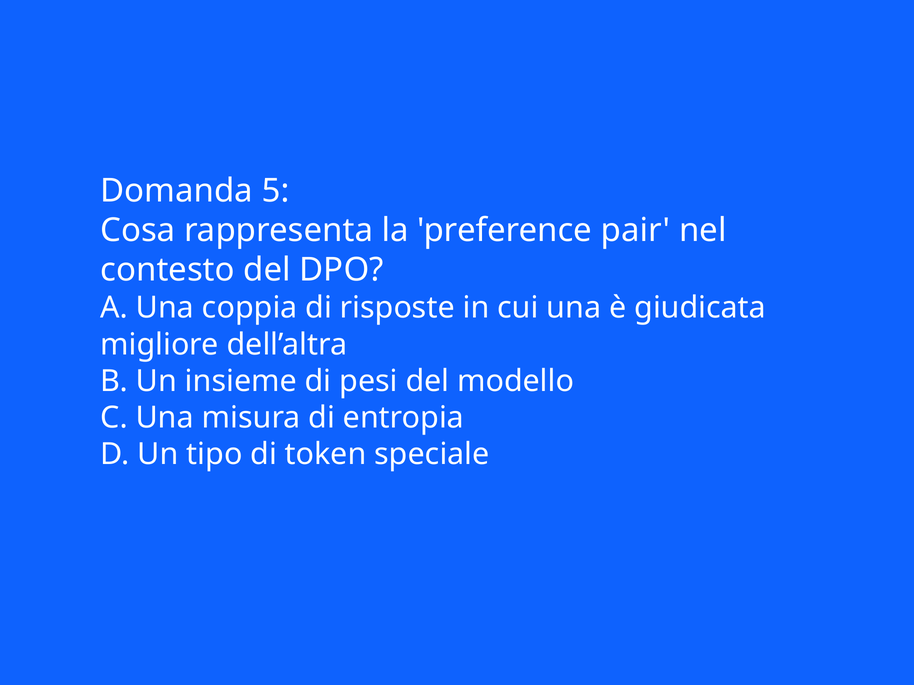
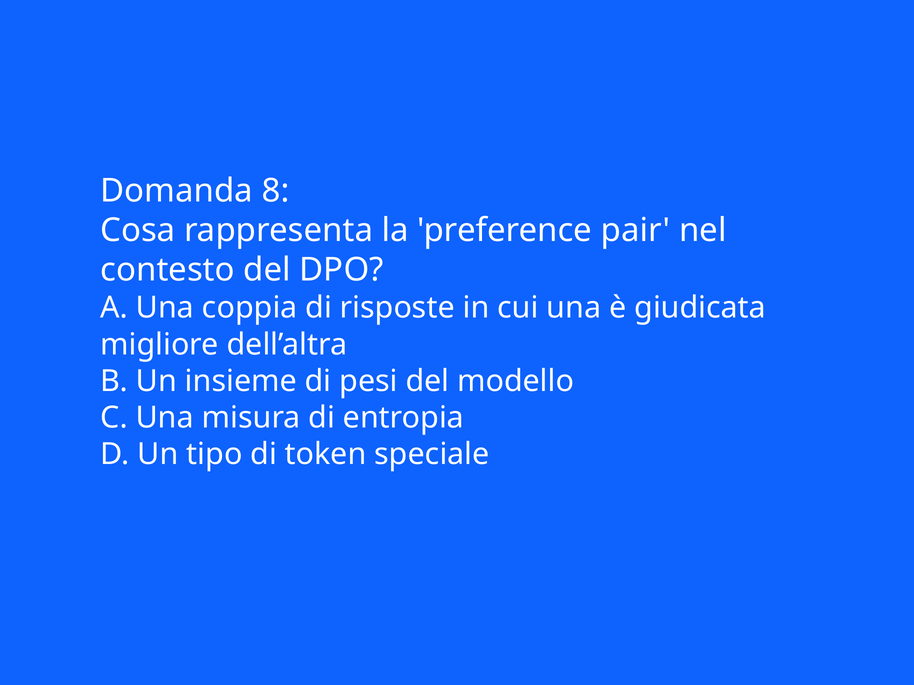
5: 5 -> 8
